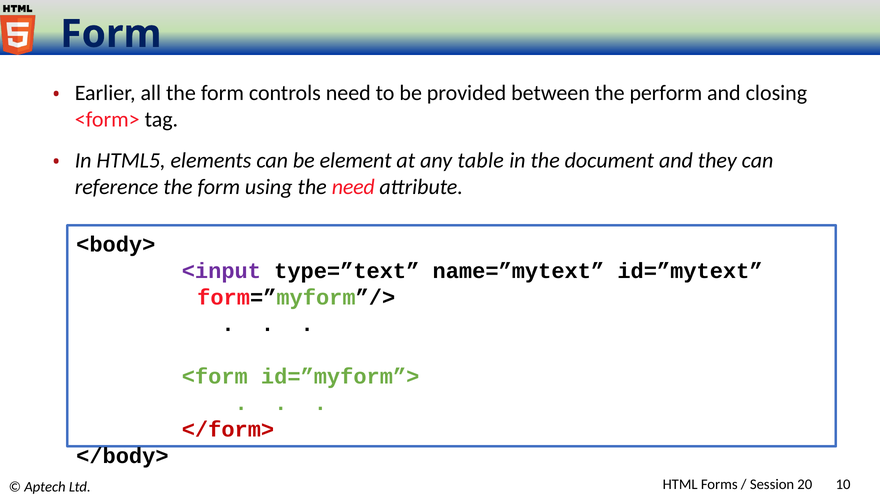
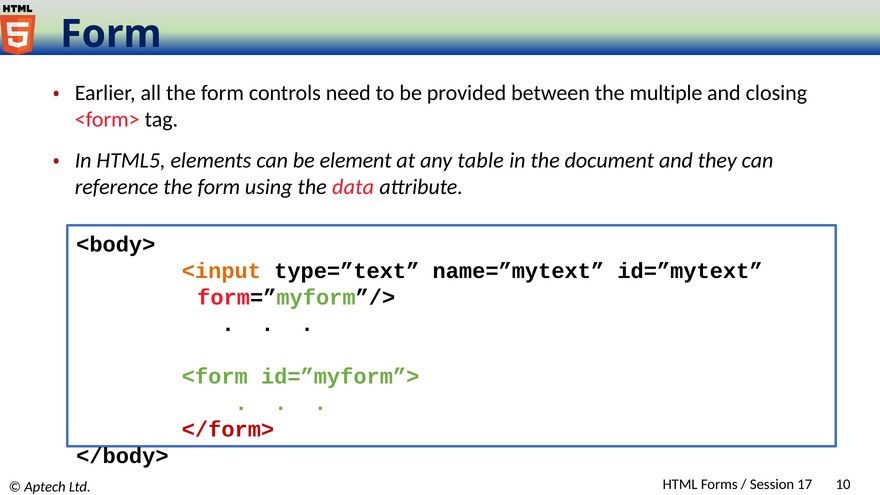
perform: perform -> multiple
the need: need -> data
<input colour: purple -> orange
20: 20 -> 17
